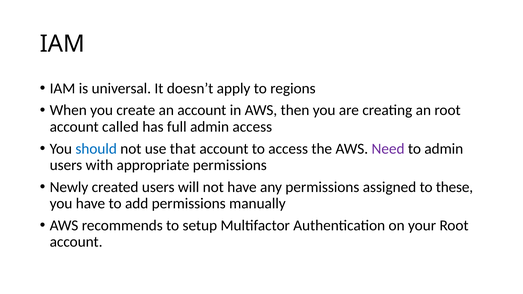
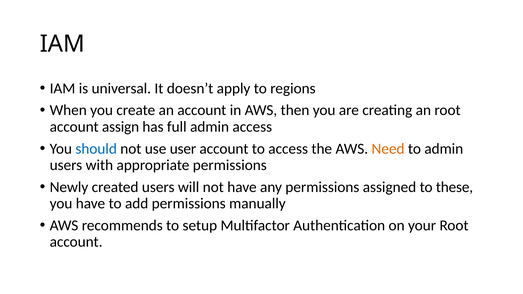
called: called -> assign
that: that -> user
Need colour: purple -> orange
